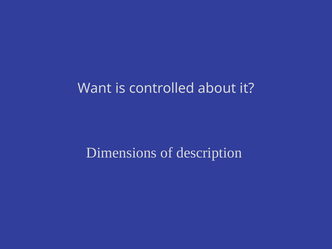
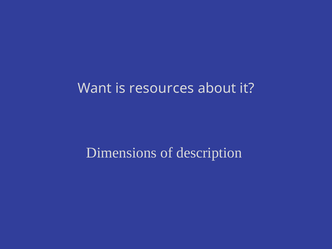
controlled: controlled -> resources
